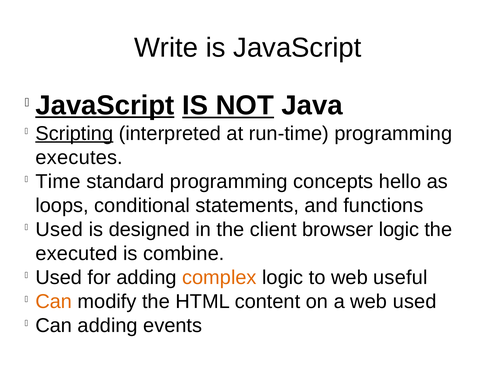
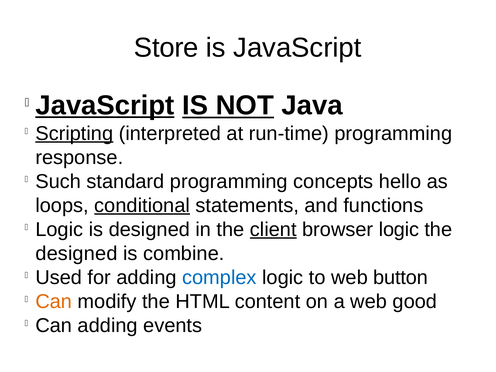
Write: Write -> Store
executes: executes -> response
Time: Time -> Such
conditional underline: none -> present
Used at (59, 229): Used -> Logic
client underline: none -> present
executed at (76, 253): executed -> designed
complex colour: orange -> blue
useful: useful -> button
web used: used -> good
